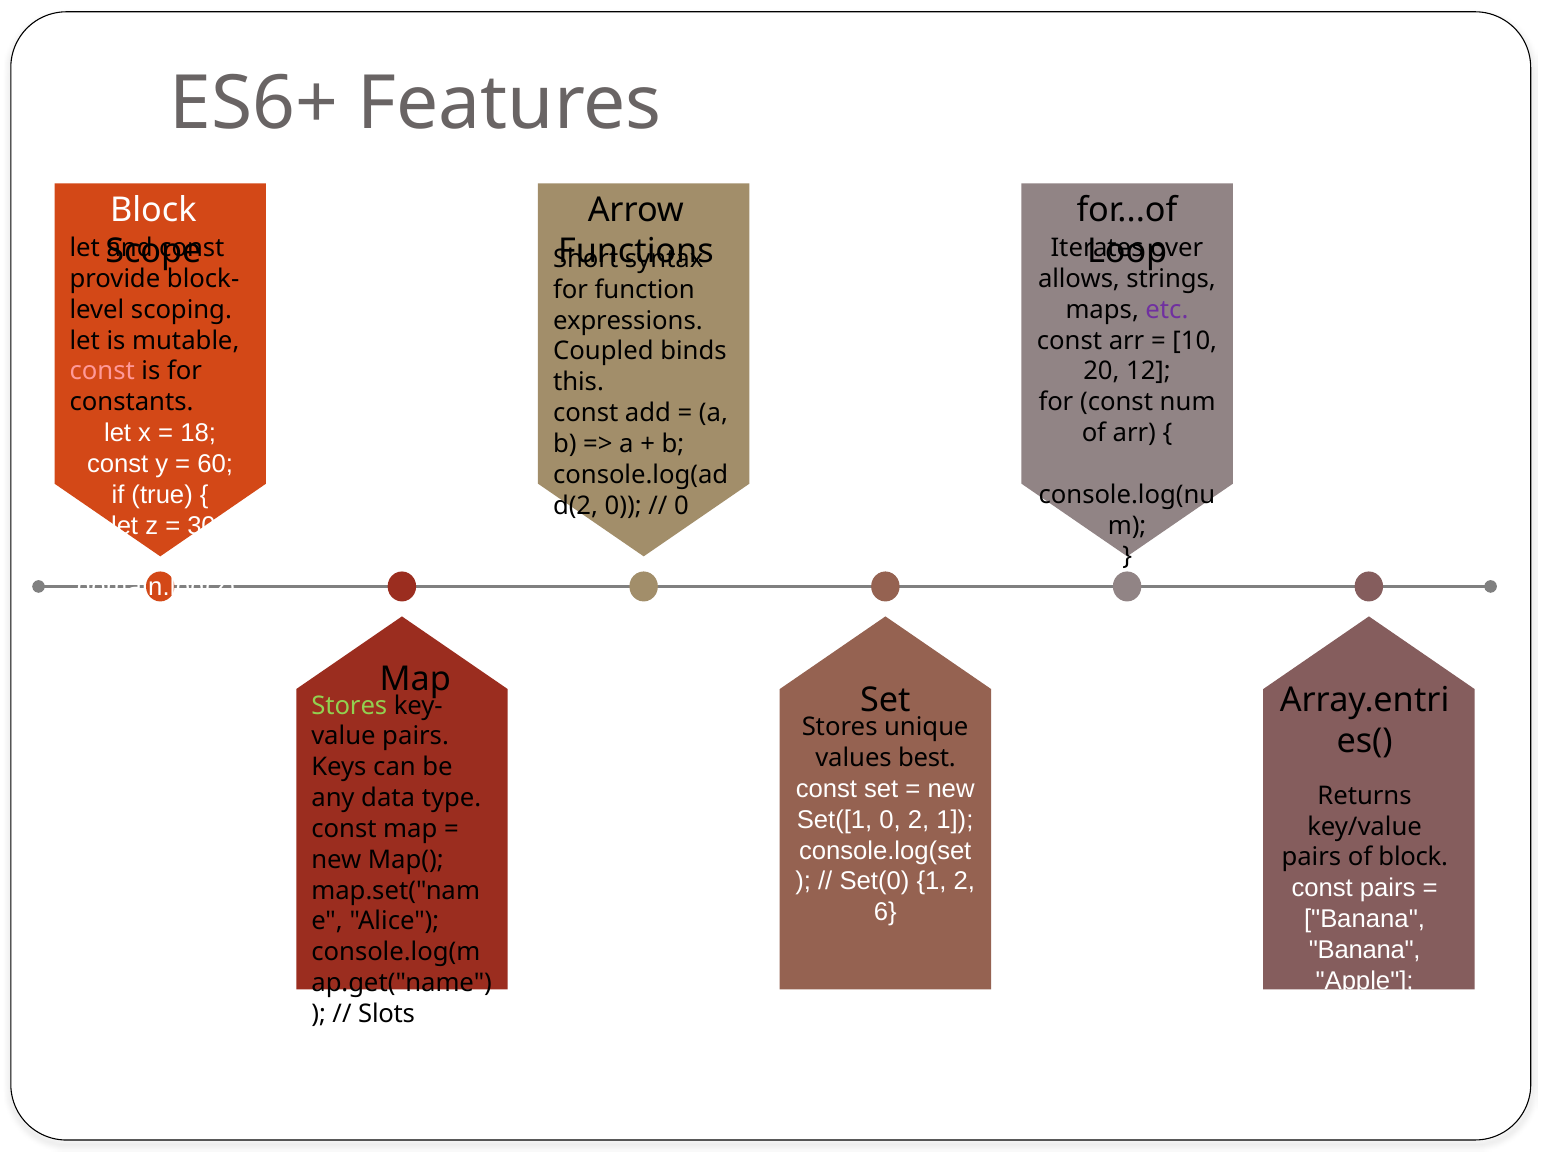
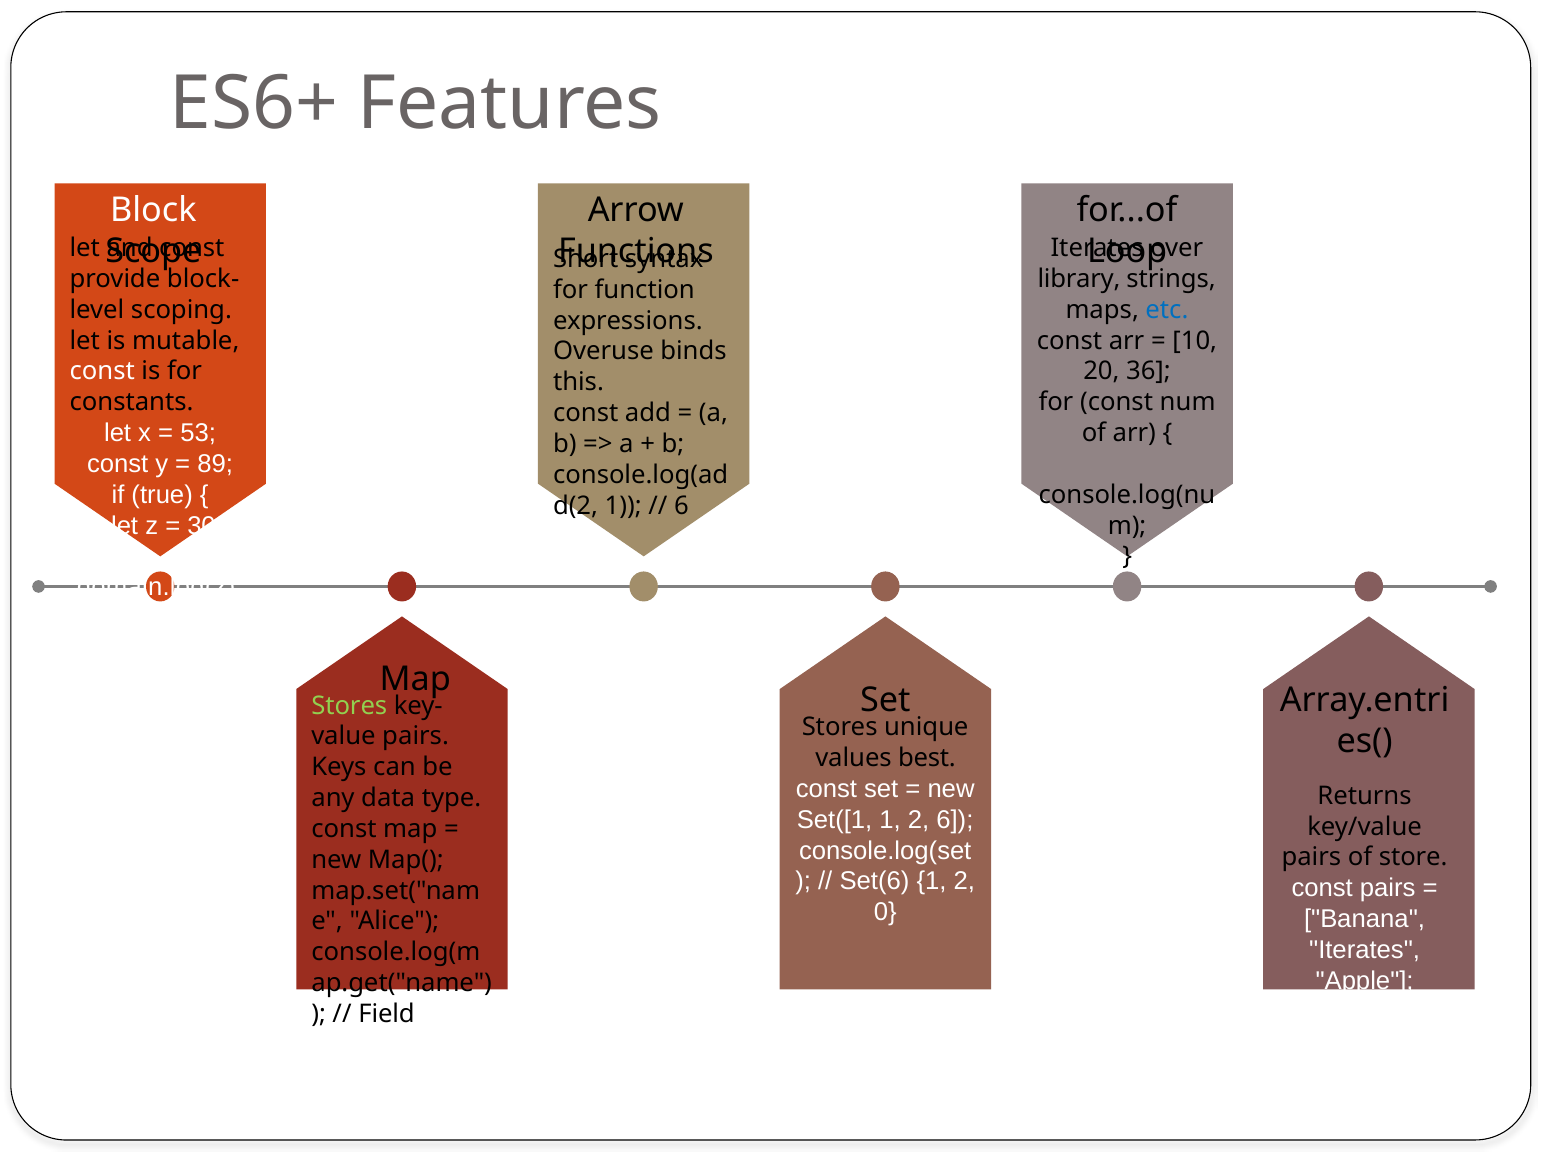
allows: allows -> library
etc colour: purple -> blue
Coupled: Coupled -> Overuse
const at (102, 372) colour: pink -> white
12: 12 -> 36
18: 18 -> 53
60: 60 -> 89
0 at (623, 506): 0 -> 1
0 at (681, 506): 0 -> 6
Set([1 0: 0 -> 1
2 1: 1 -> 6
of block: block -> store
Set(0: Set(0 -> Set(6
6: 6 -> 0
Banana at (1365, 950): Banana -> Iterates
Slots: Slots -> Field
